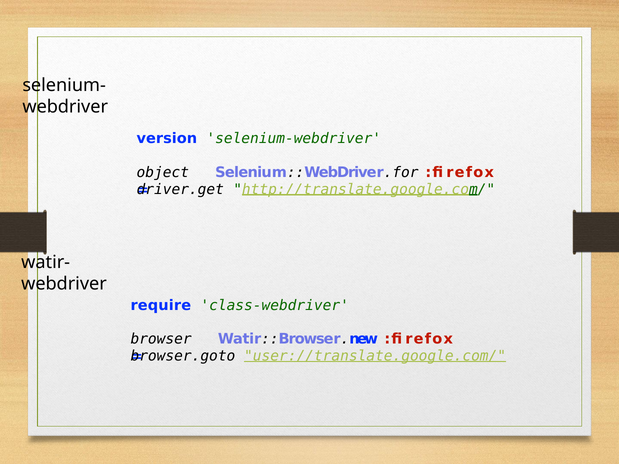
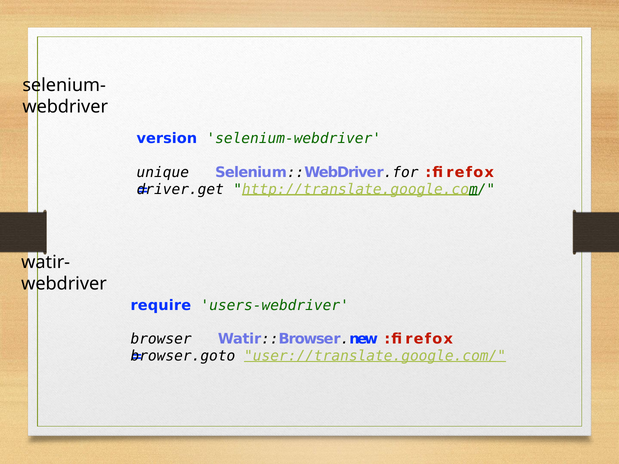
object: object -> unique
class-webdriver: class-webdriver -> users-webdriver
